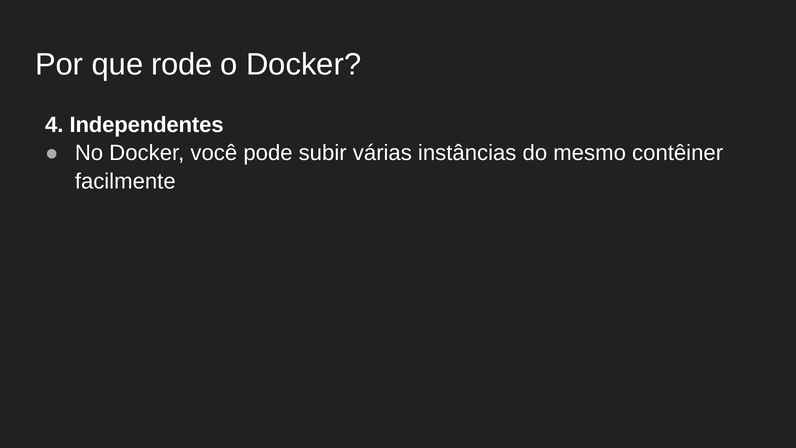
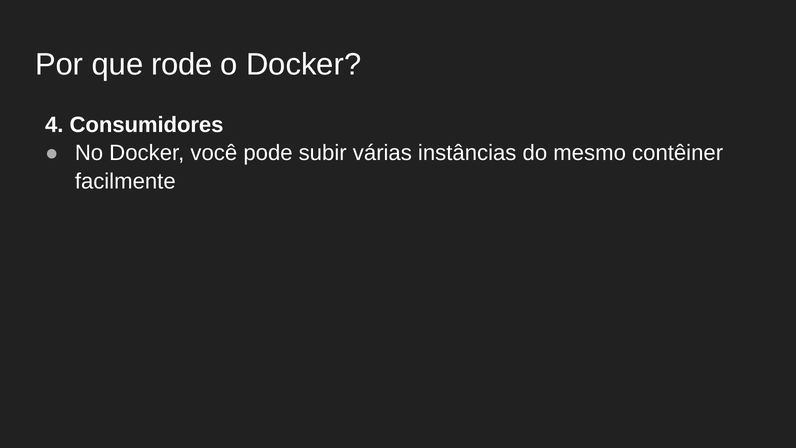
Independentes: Independentes -> Consumidores
